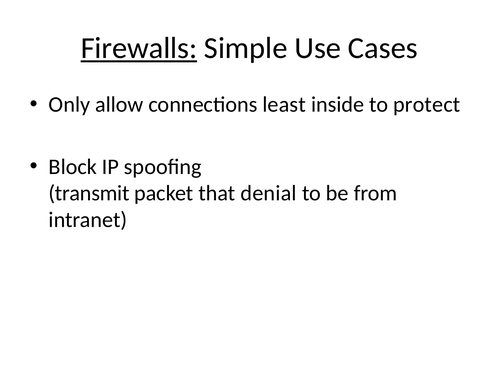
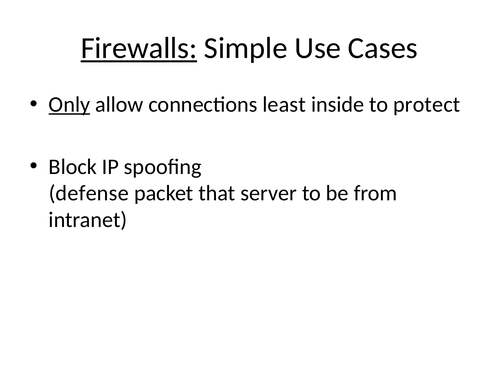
Only underline: none -> present
transmit: transmit -> defense
denial: denial -> server
